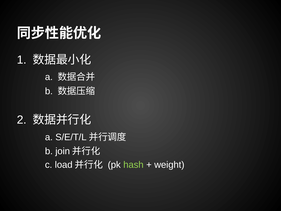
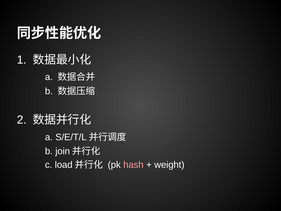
hash colour: light green -> pink
